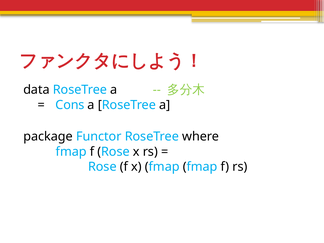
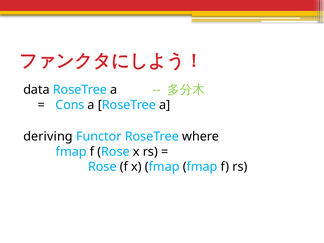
package: package -> deriving
